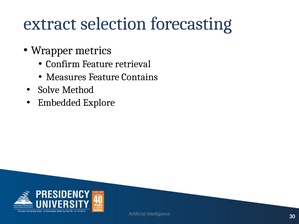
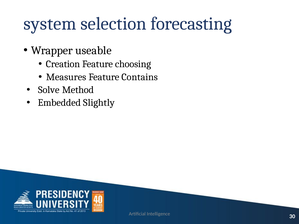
extract: extract -> system
metrics: metrics -> useable
Confirm: Confirm -> Creation
retrieval: retrieval -> choosing
Explore: Explore -> Slightly
